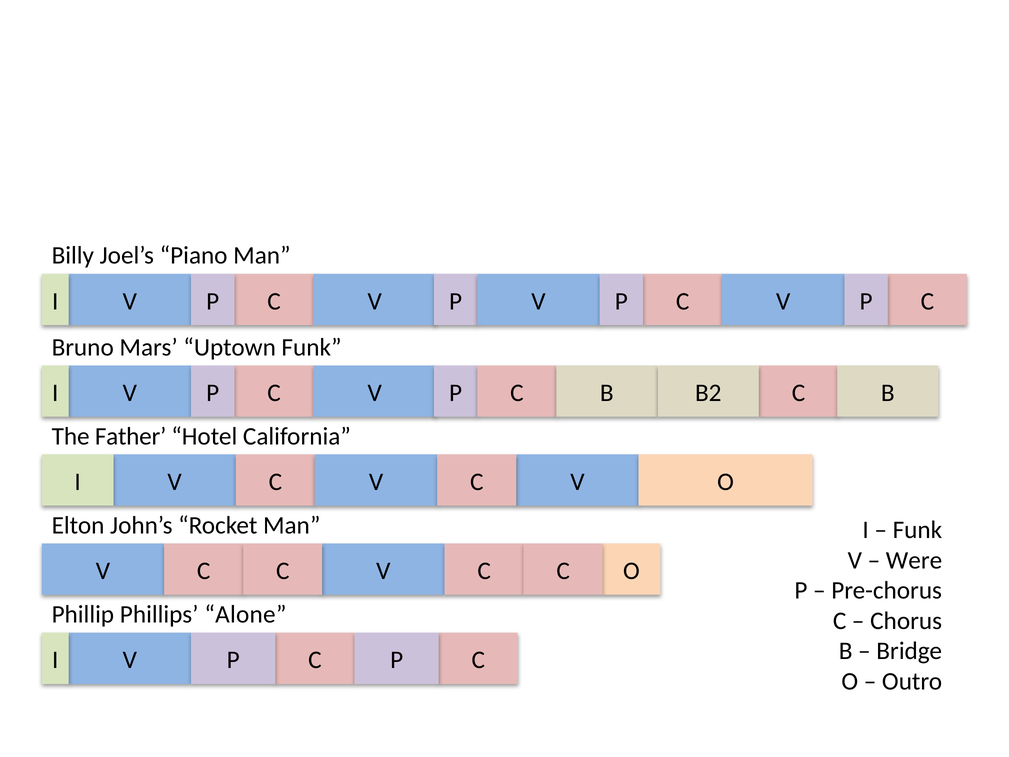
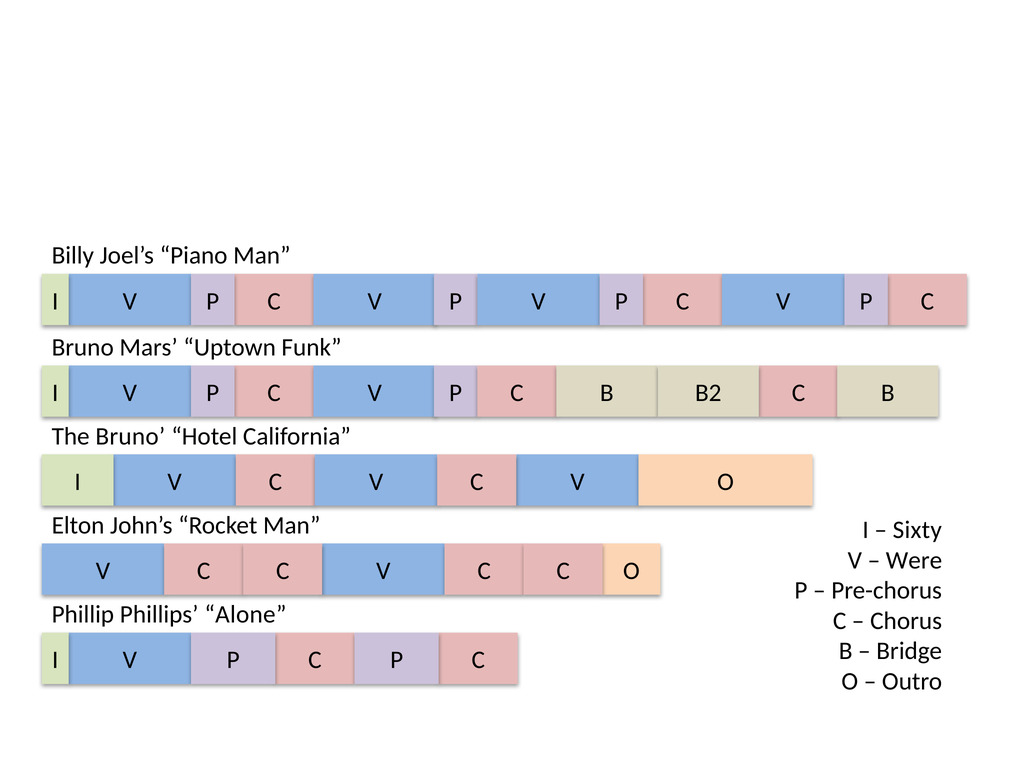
The Father: Father -> Bruno
Funk at (917, 530): Funk -> Sixty
